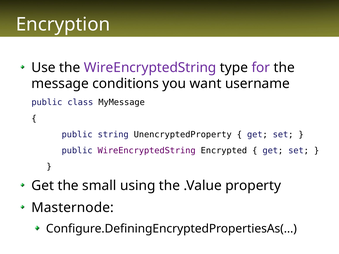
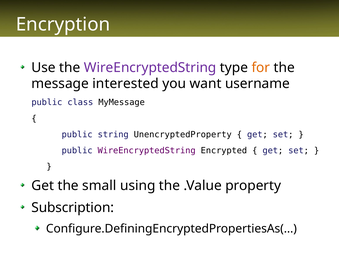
for colour: purple -> orange
conditions: conditions -> interested
Masternode: Masternode -> Subscription
